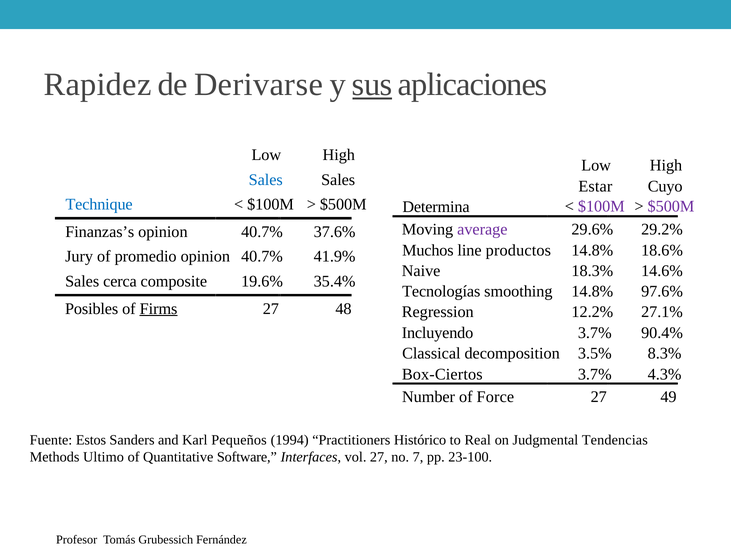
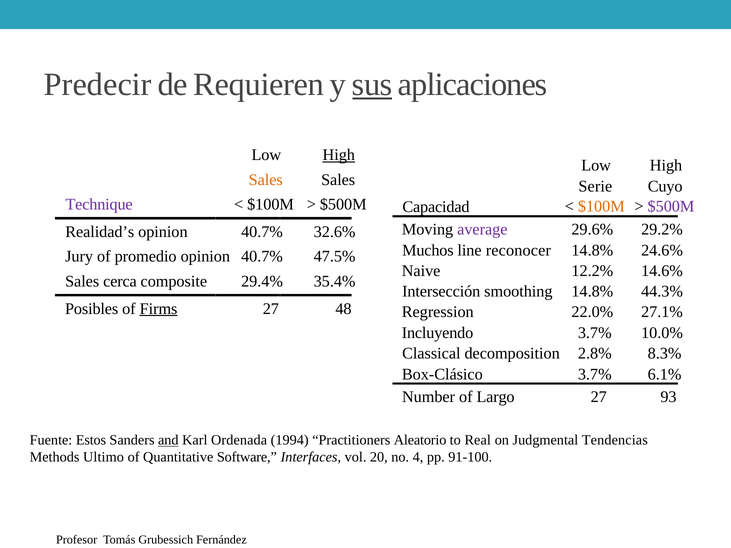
Rapidez: Rapidez -> Predecir
Derivarse: Derivarse -> Requieren
High at (339, 155) underline: none -> present
Sales at (266, 180) colour: blue -> orange
Estar: Estar -> Serie
Technique colour: blue -> purple
$100M at (601, 206) colour: purple -> orange
Determina: Determina -> Capacidad
Finanzas’s: Finanzas’s -> Realidad’s
37.6%: 37.6% -> 32.6%
productos: productos -> reconocer
18.6%: 18.6% -> 24.6%
41.9%: 41.9% -> 47.5%
18.3%: 18.3% -> 12.2%
19.6%: 19.6% -> 29.4%
Tecnologías: Tecnologías -> Intersección
97.6%: 97.6% -> 44.3%
12.2%: 12.2% -> 22.0%
90.4%: 90.4% -> 10.0%
3.5%: 3.5% -> 2.8%
Box-Ciertos: Box-Ciertos -> Box-Clásico
4.3%: 4.3% -> 6.1%
Force: Force -> Largo
49: 49 -> 93
and underline: none -> present
Pequeños: Pequeños -> Ordenada
Histórico: Histórico -> Aleatorio
vol 27: 27 -> 20
7: 7 -> 4
23-100: 23-100 -> 91-100
